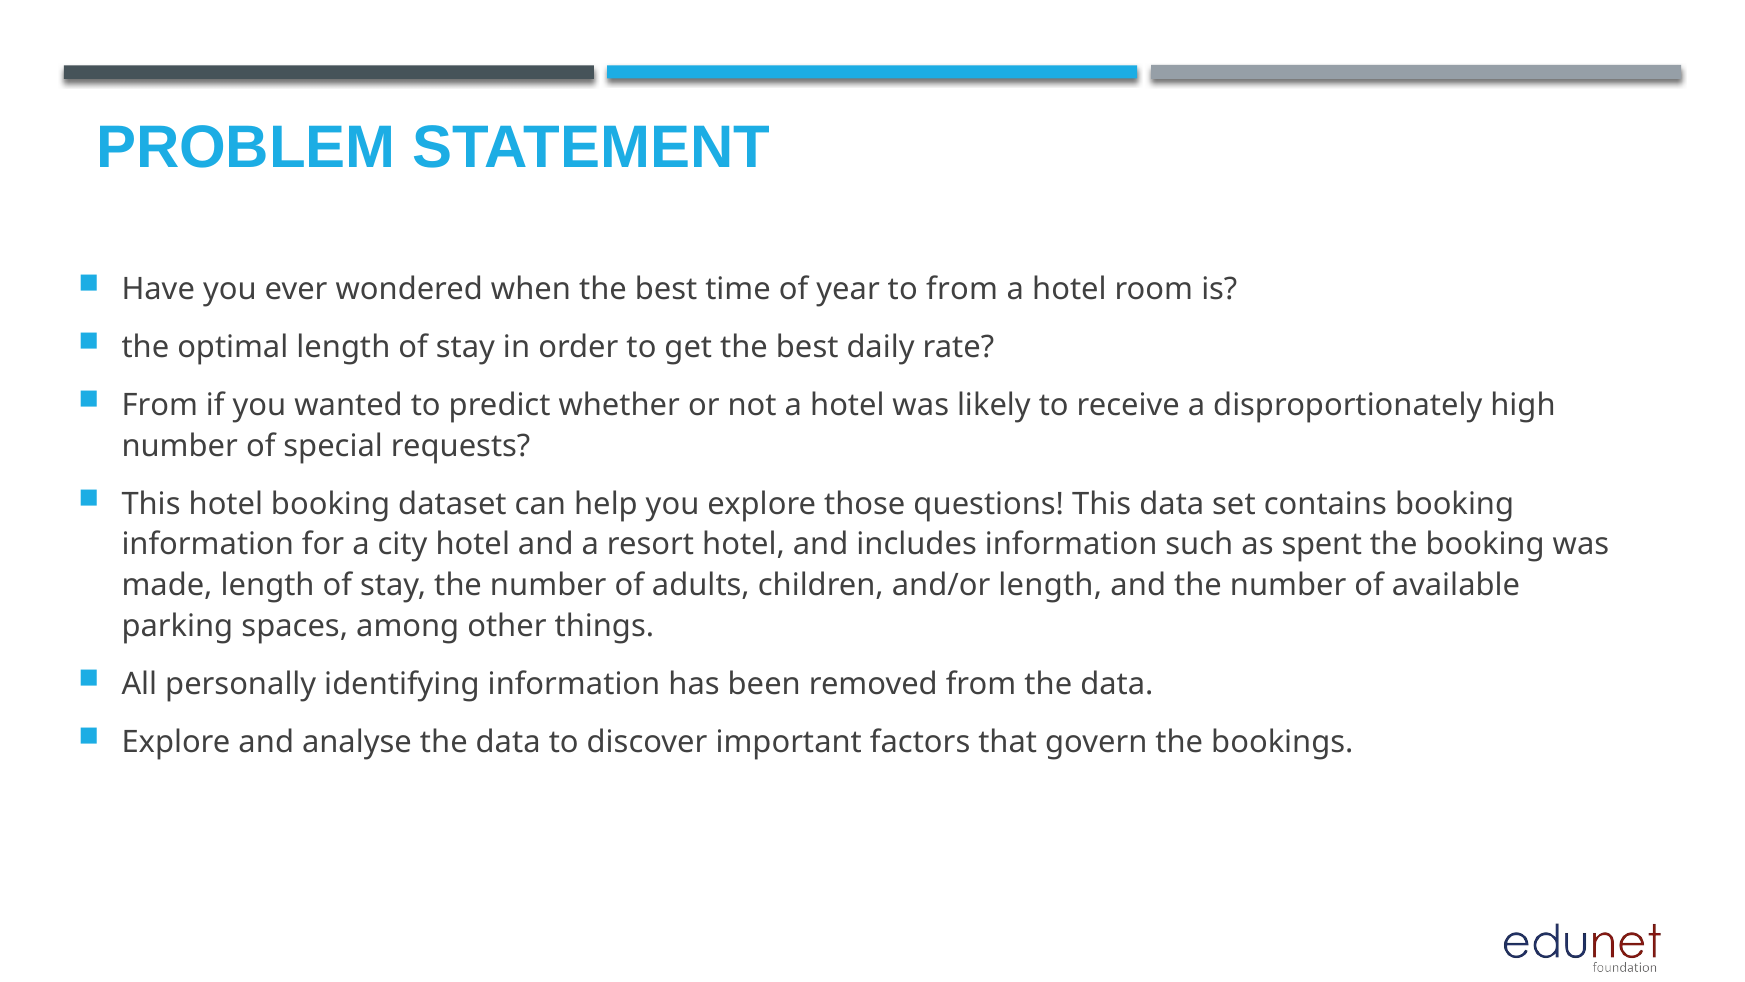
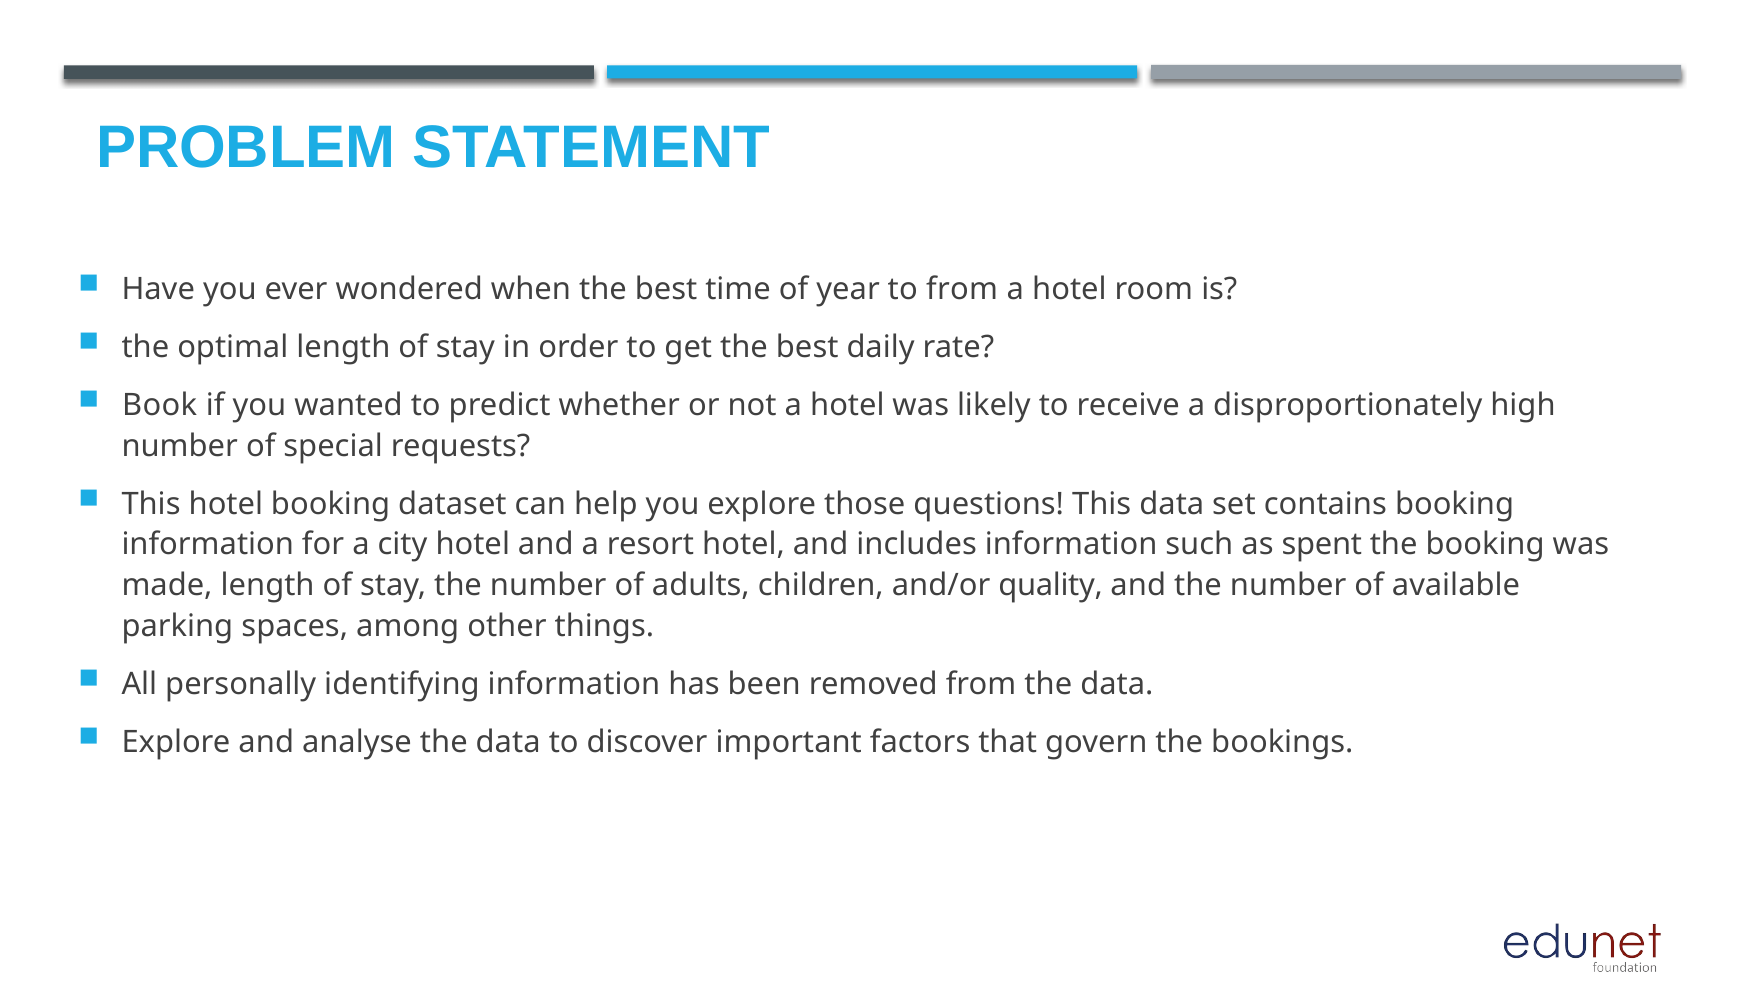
From at (160, 405): From -> Book
and/or length: length -> quality
